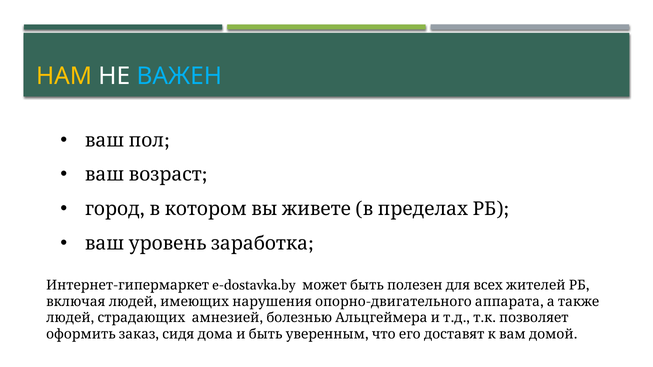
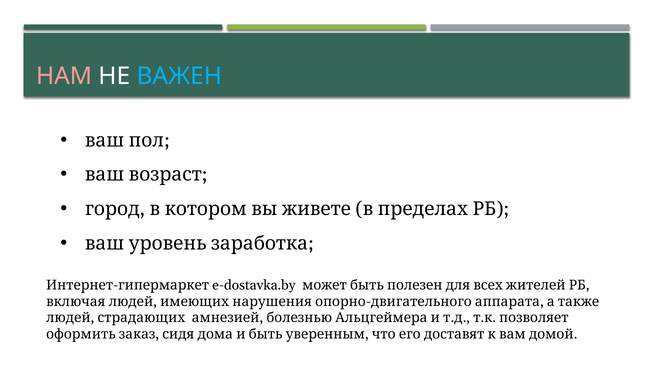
НАМ colour: yellow -> pink
